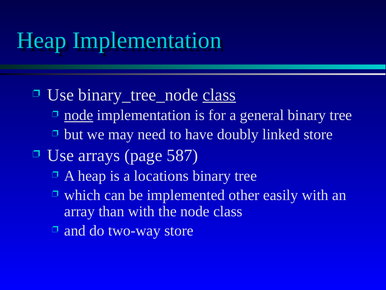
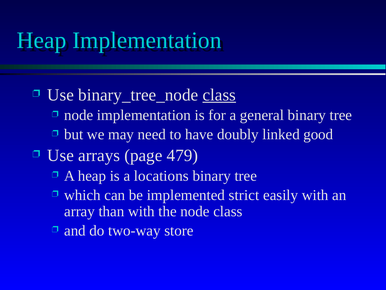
node at (79, 115) underline: present -> none
linked store: store -> good
587: 587 -> 479
other: other -> strict
